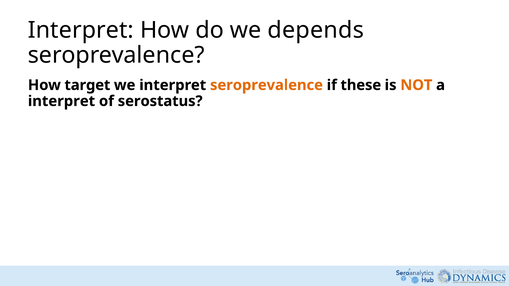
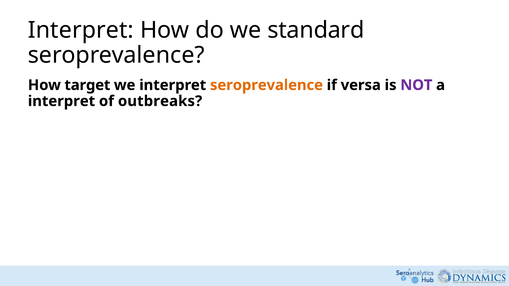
depends: depends -> standard
these: these -> versa
NOT colour: orange -> purple
serostatus: serostatus -> outbreaks
